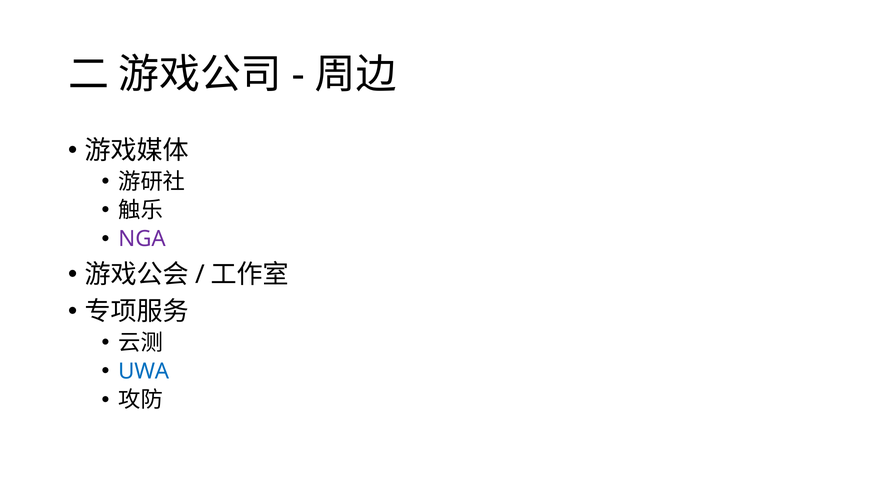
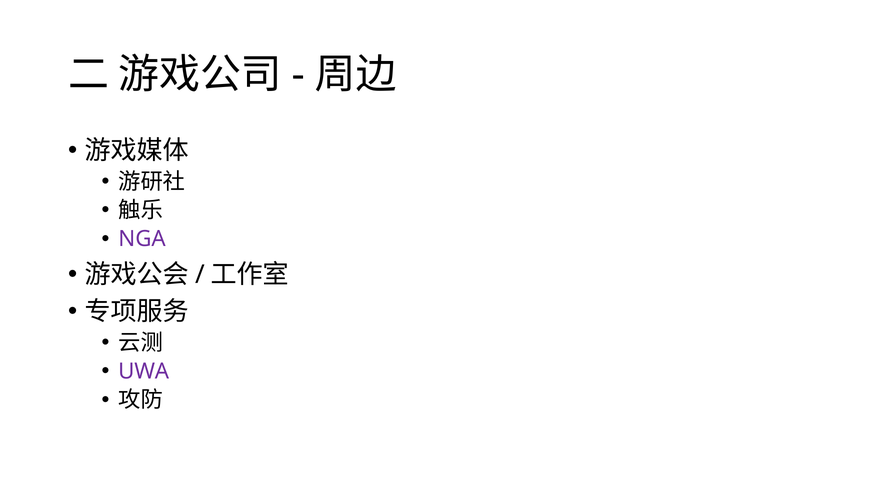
UWA colour: blue -> purple
